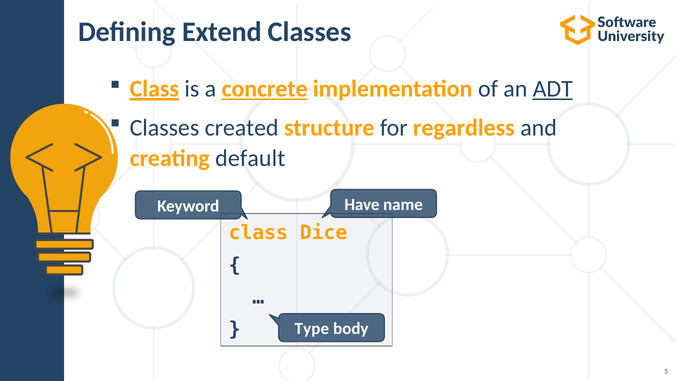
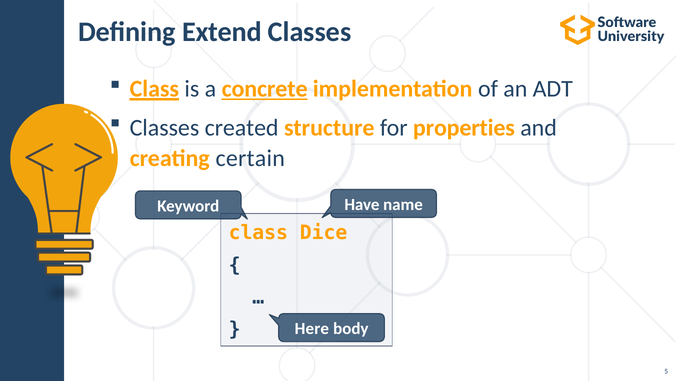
ADT underline: present -> none
regardless: regardless -> properties
default: default -> certain
Type: Type -> Here
